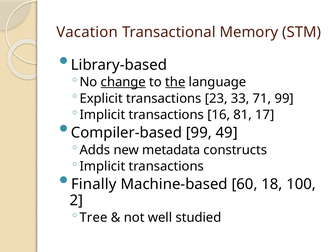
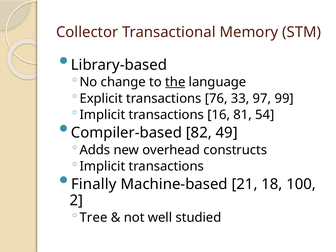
Vacation: Vacation -> Collector
change underline: present -> none
23: 23 -> 76
71: 71 -> 97
17: 17 -> 54
Compiler-based 99: 99 -> 82
metadata: metadata -> overhead
60: 60 -> 21
